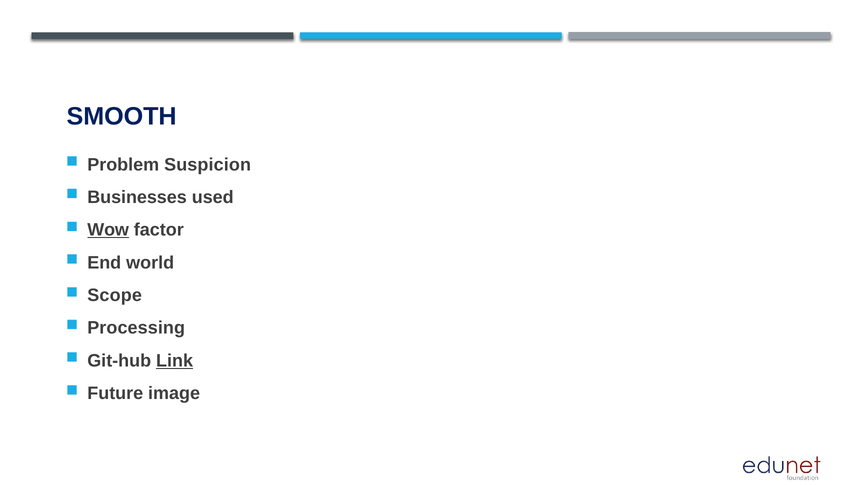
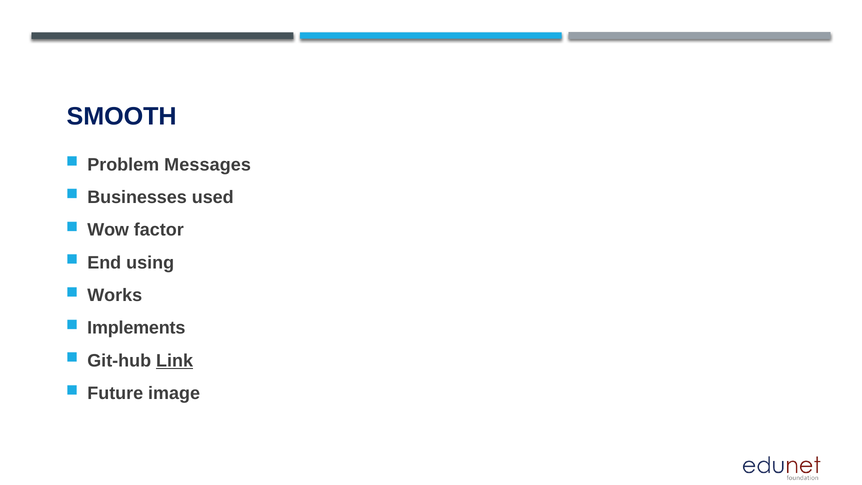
Suspicion: Suspicion -> Messages
Wow underline: present -> none
world: world -> using
Scope: Scope -> Works
Processing: Processing -> Implements
